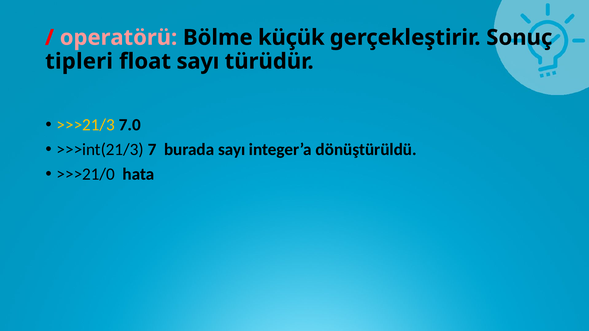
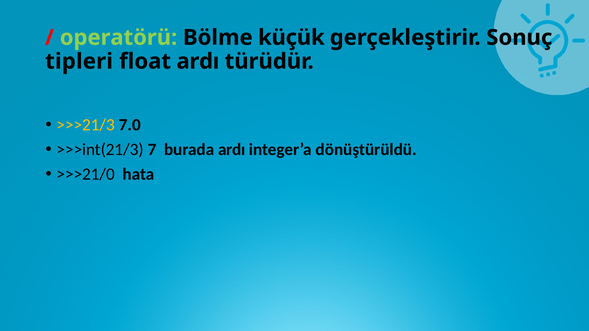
operatörü colour: pink -> light green
float sayı: sayı -> ardı
burada sayı: sayı -> ardı
